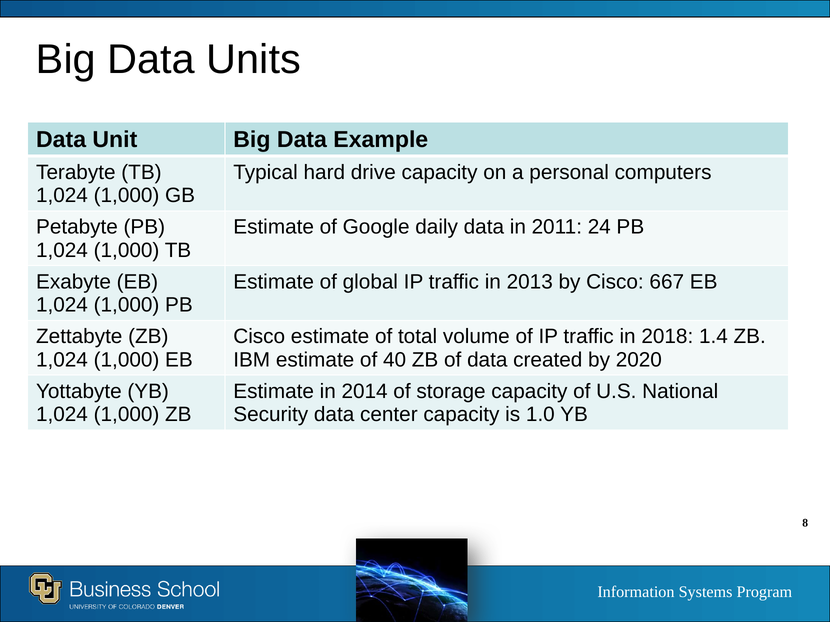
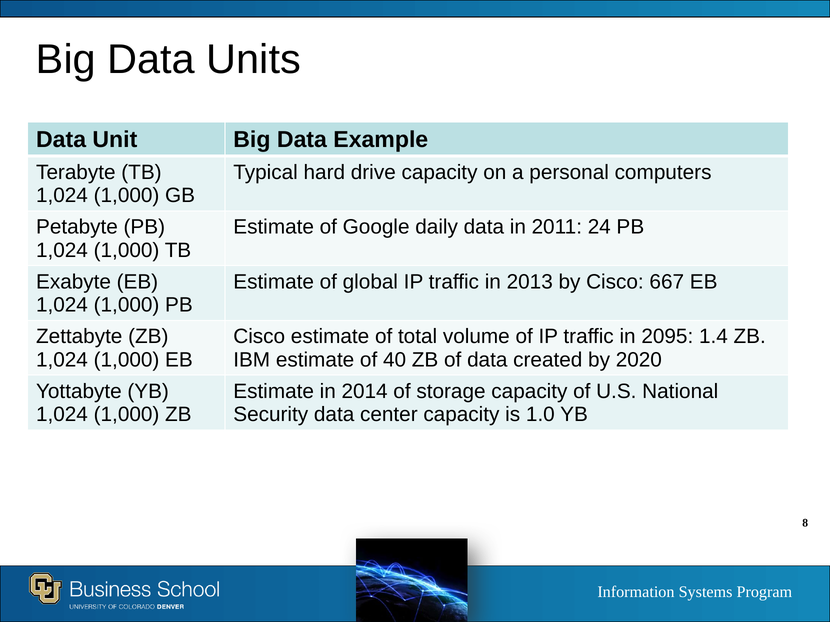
2018: 2018 -> 2095
